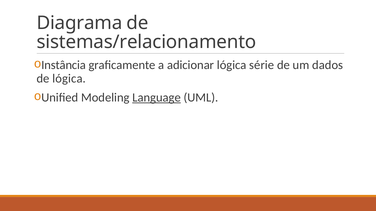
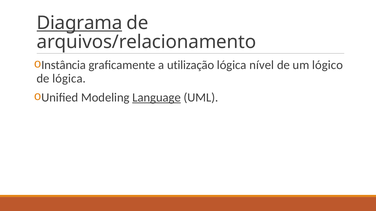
Diagrama underline: none -> present
sistemas/relacionamento: sistemas/relacionamento -> arquivos/relacionamento
adicionar: adicionar -> utilização
série: série -> nível
dados: dados -> lógico
